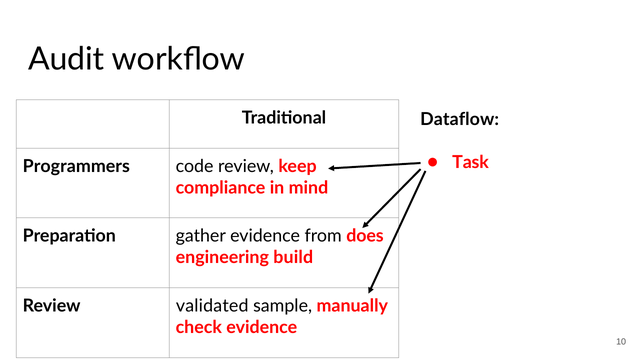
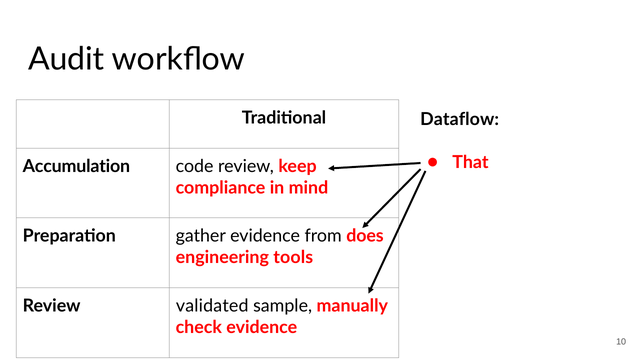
Task: Task -> That
Programmers: Programmers -> Accumulation
build: build -> tools
